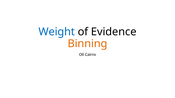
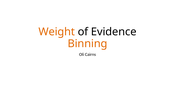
Weight colour: blue -> orange
